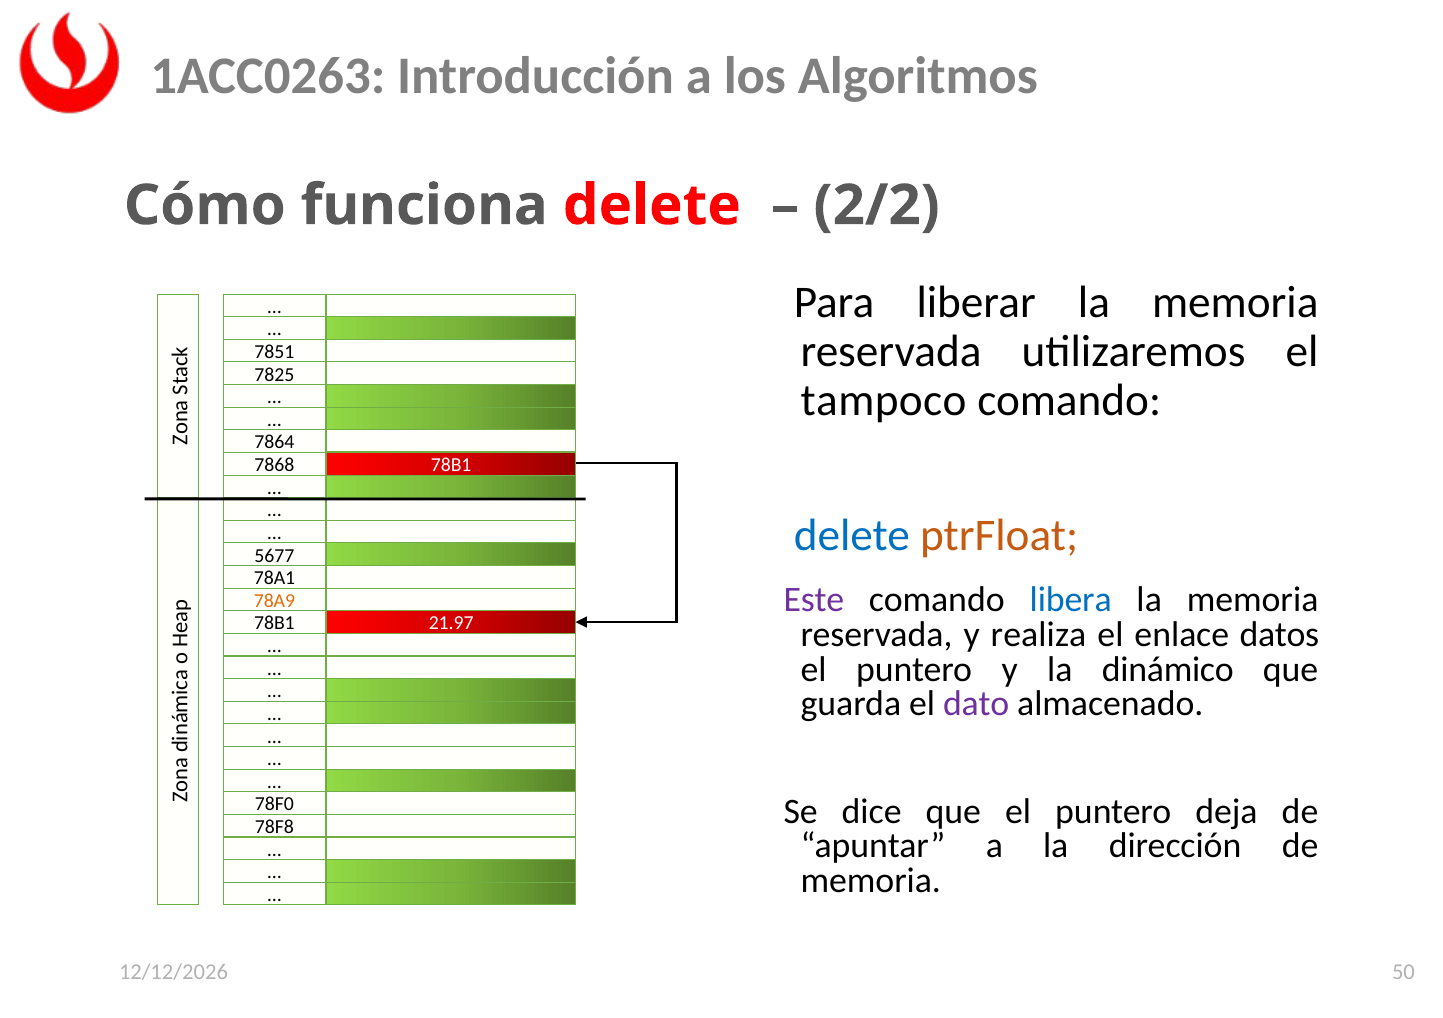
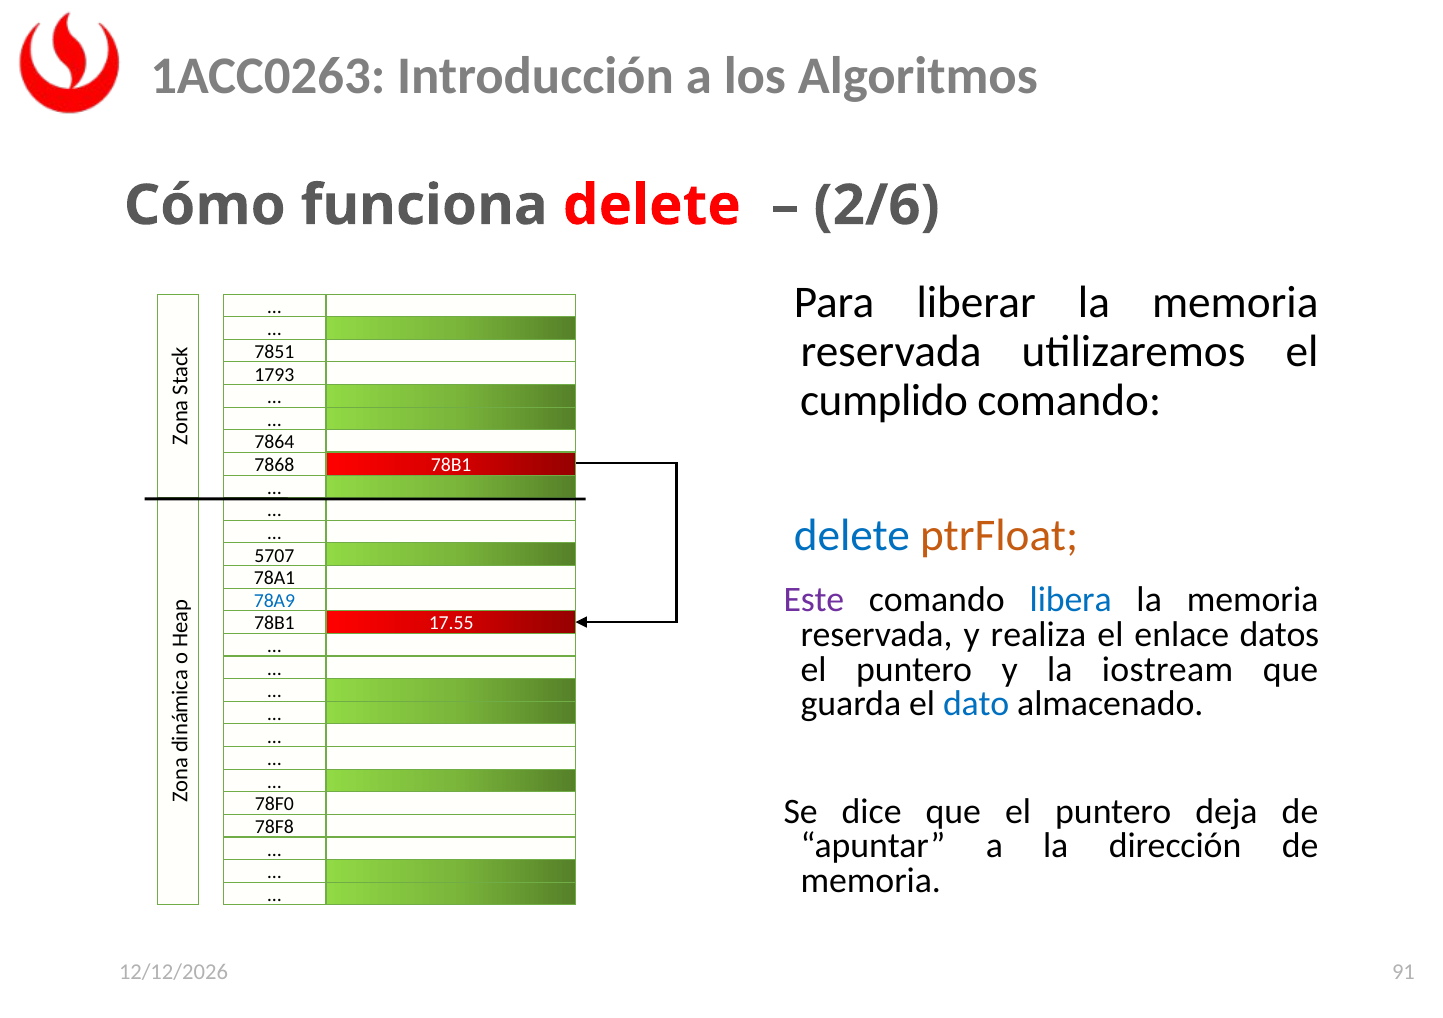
2/2: 2/2 -> 2/6
7825: 7825 -> 1793
tampoco: tampoco -> cumplido
5677: 5677 -> 5707
78A9 colour: orange -> blue
21.97: 21.97 -> 17.55
dinámico: dinámico -> iostream
dato colour: purple -> blue
50: 50 -> 91
